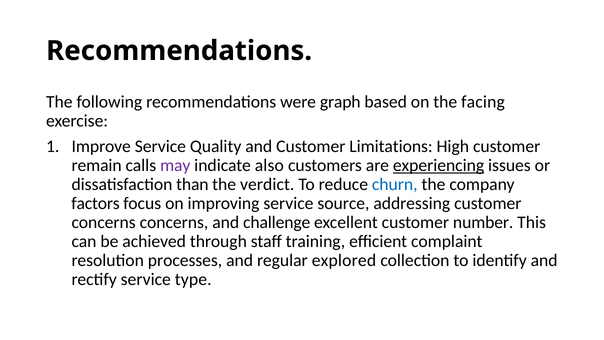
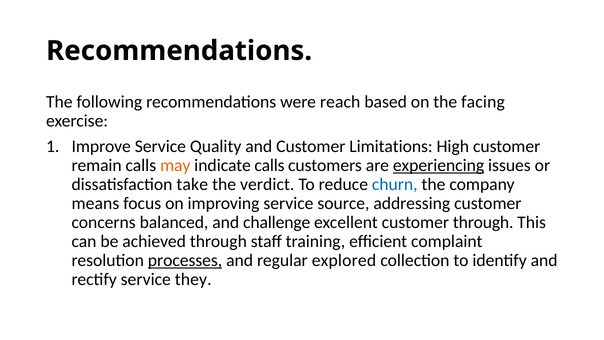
graph: graph -> reach
may colour: purple -> orange
indicate also: also -> calls
than: than -> take
factors: factors -> means
concerns concerns: concerns -> balanced
customer number: number -> through
processes underline: none -> present
type: type -> they
